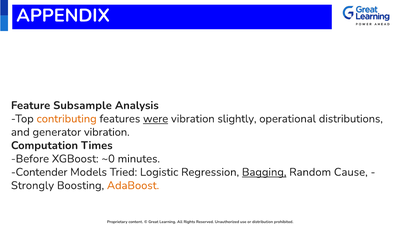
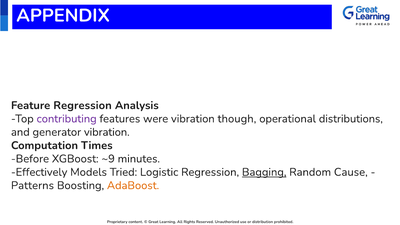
Feature Subsample: Subsample -> Regression
contributing colour: orange -> purple
were underline: present -> none
slightly: slightly -> though
~0: ~0 -> ~9
Contender: Contender -> Effectively
Strongly: Strongly -> Patterns
